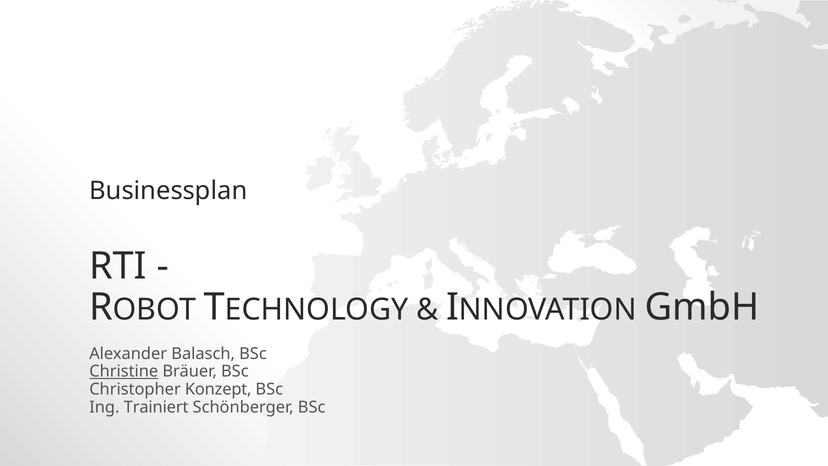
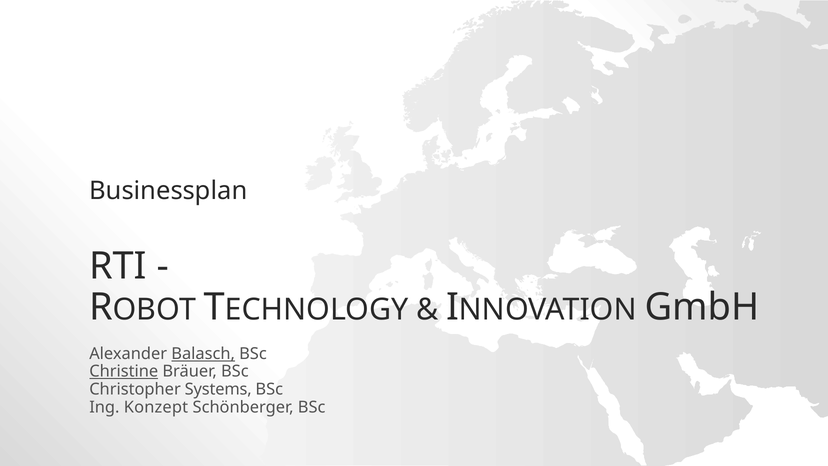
Balasch underline: none -> present
Konzept: Konzept -> Systems
Trainiert: Trainiert -> Konzept
